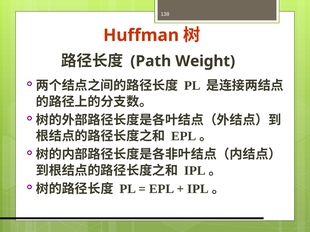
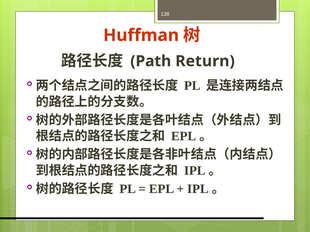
Weight: Weight -> Return
